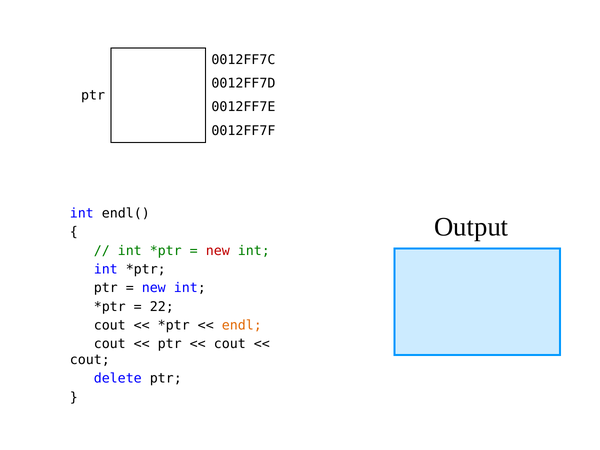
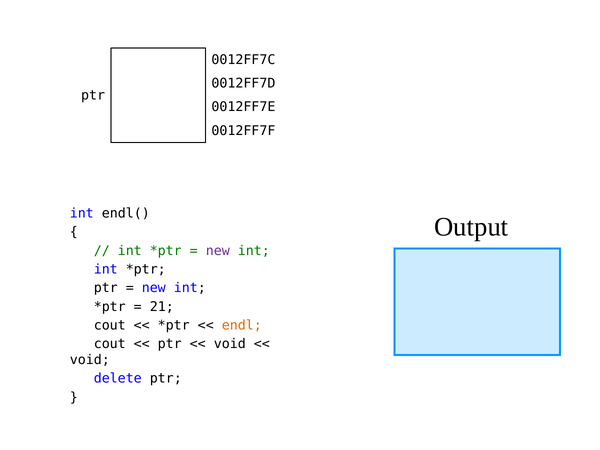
new at (218, 251) colour: red -> purple
22: 22 -> 21
cout at (230, 344): cout -> void
cout at (90, 360): cout -> void
